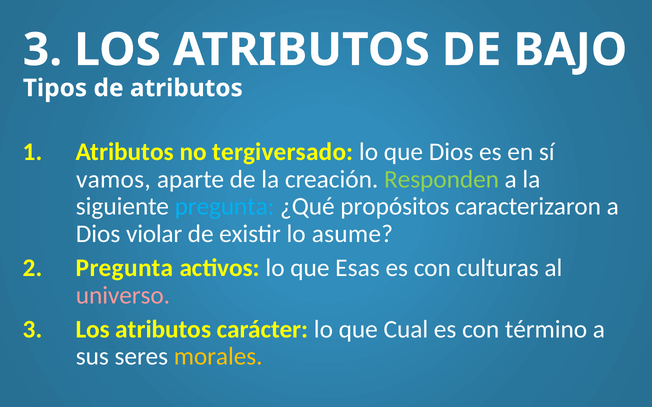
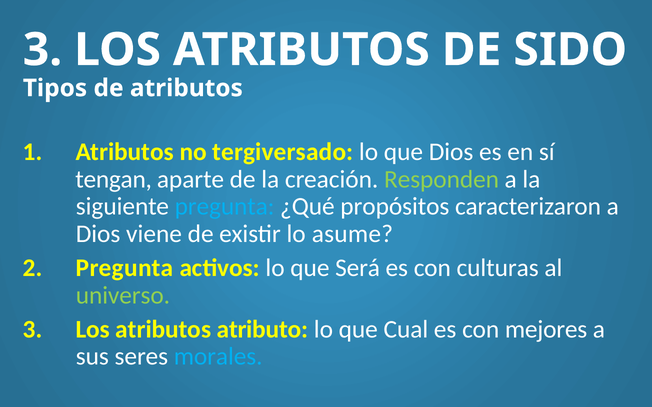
BAJO: BAJO -> SIDO
vamos: vamos -> tengan
violar: violar -> viene
Esas: Esas -> Será
universo colour: pink -> light green
carácter: carácter -> atributo
término: término -> mejores
morales colour: yellow -> light blue
